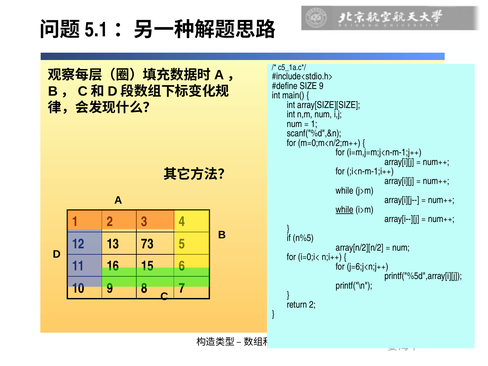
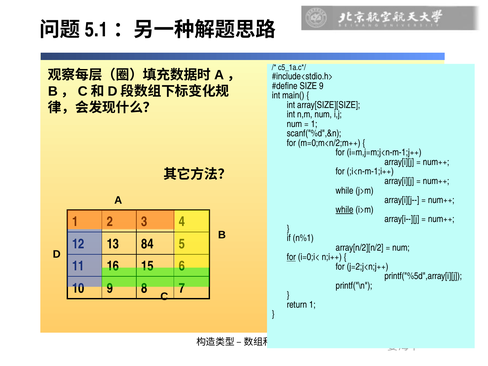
n%5: n%5 -> n%1
73: 73 -> 84
for at (291, 257) underline: none -> present
j=6;j<n;j++: j=6;j<n;j++ -> j=2;j<n;j++
return 2: 2 -> 1
